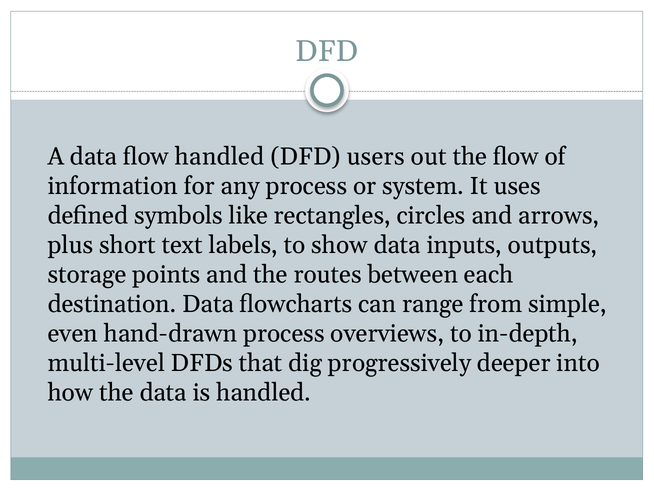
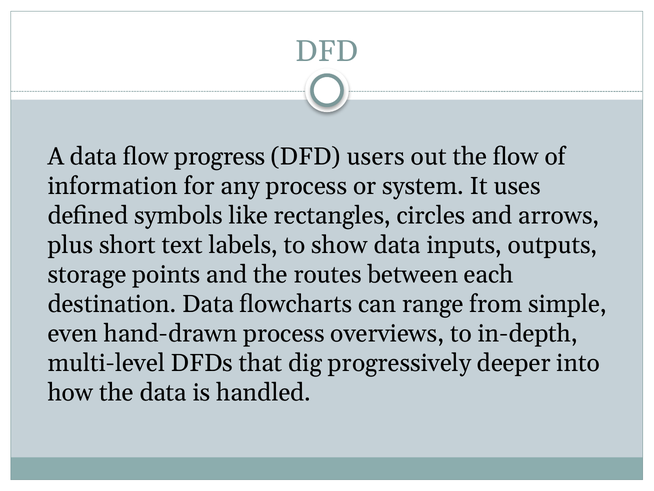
flow handled: handled -> progress
